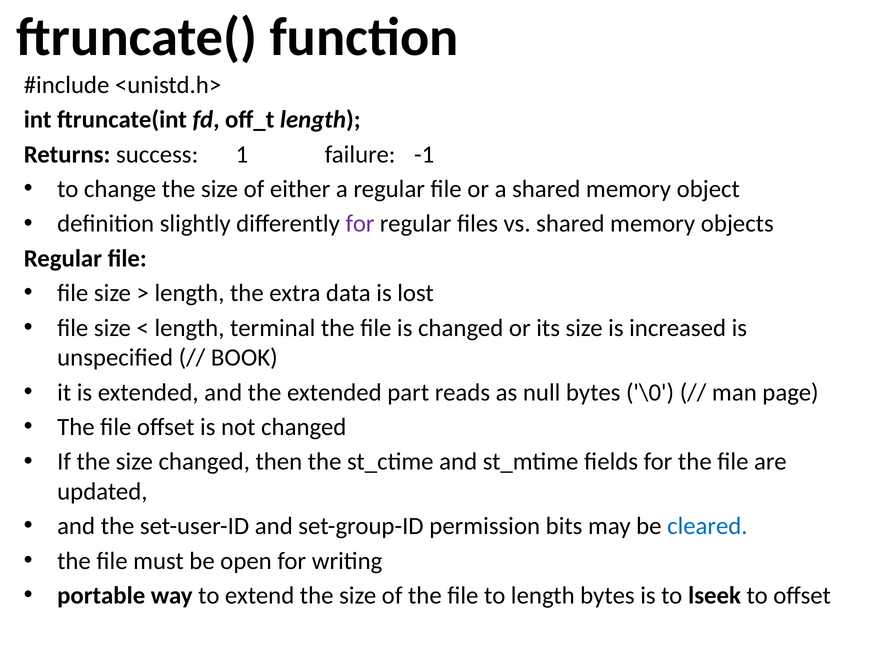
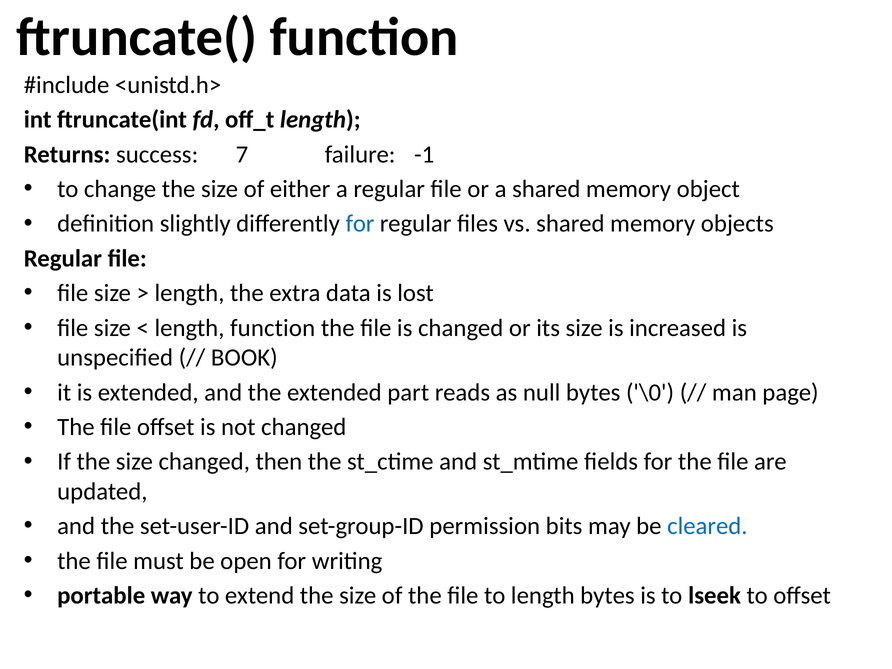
1: 1 -> 7
for at (360, 224) colour: purple -> blue
length terminal: terminal -> function
